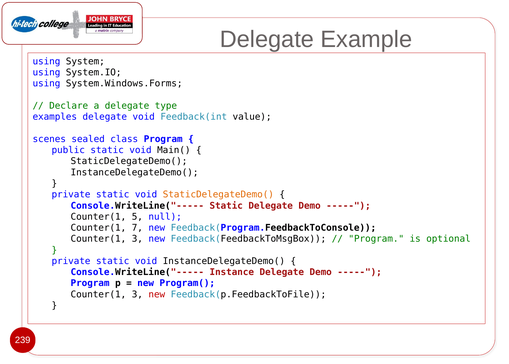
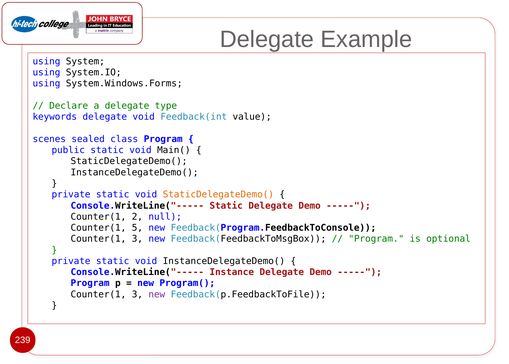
examples: examples -> keywords
5: 5 -> 2
7: 7 -> 5
new at (157, 294) colour: red -> purple
